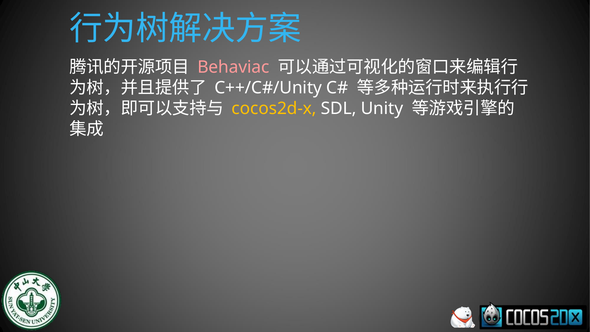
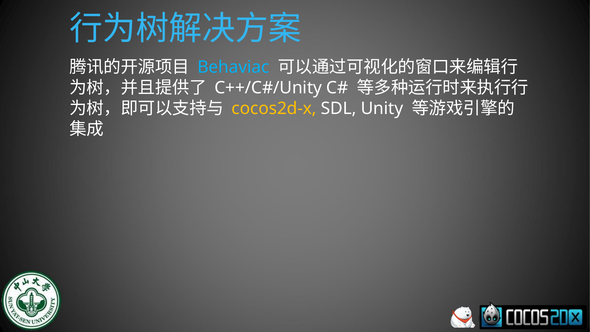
Behaviac colour: pink -> light blue
